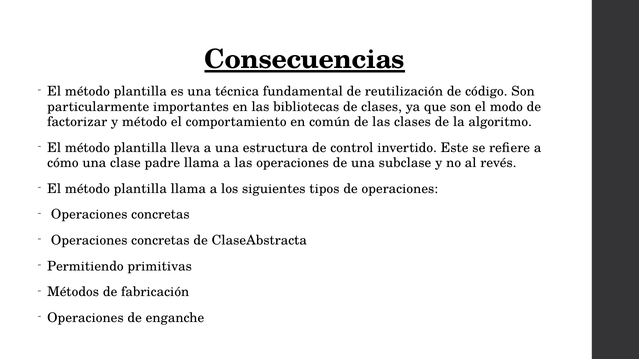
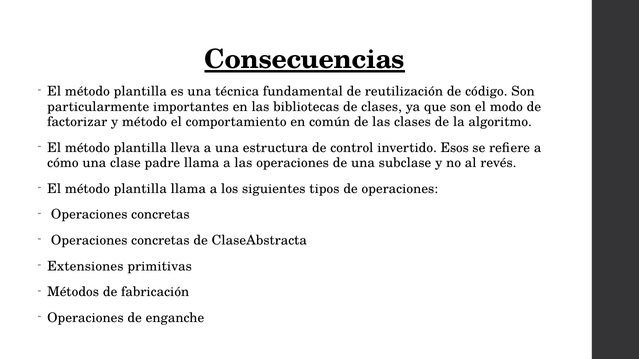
Este: Este -> Esos
Permitiendo: Permitiendo -> Extensiones
